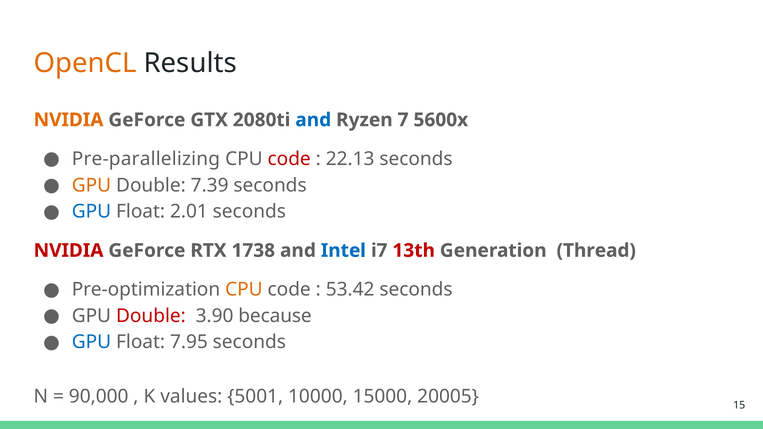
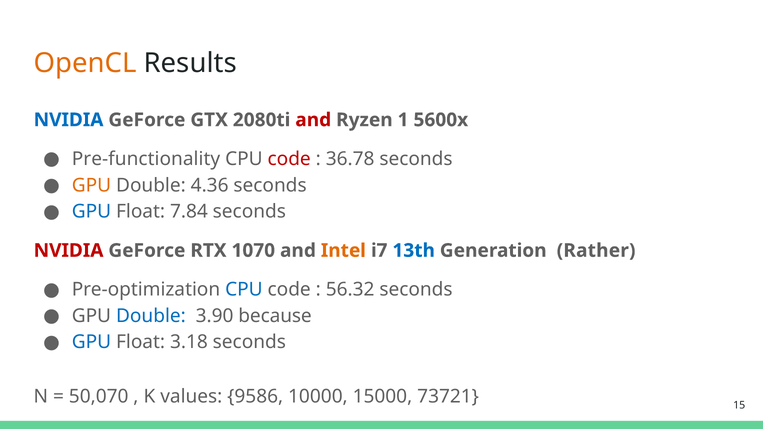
NVIDIA at (69, 120) colour: orange -> blue
and at (313, 120) colour: blue -> red
7: 7 -> 1
Pre-parallelizing: Pre-parallelizing -> Pre-functionality
22.13: 22.13 -> 36.78
7.39: 7.39 -> 4.36
2.01: 2.01 -> 7.84
1738: 1738 -> 1070
Intel colour: blue -> orange
13th colour: red -> blue
Thread: Thread -> Rather
CPU at (244, 290) colour: orange -> blue
53.42: 53.42 -> 56.32
Double at (151, 316) colour: red -> blue
7.95: 7.95 -> 3.18
90,000: 90,000 -> 50,070
5001: 5001 -> 9586
20005: 20005 -> 73721
